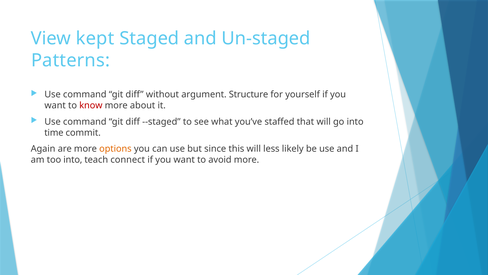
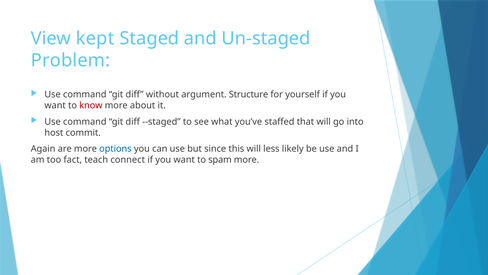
Patterns: Patterns -> Problem
time: time -> host
options colour: orange -> blue
too into: into -> fact
avoid: avoid -> spam
